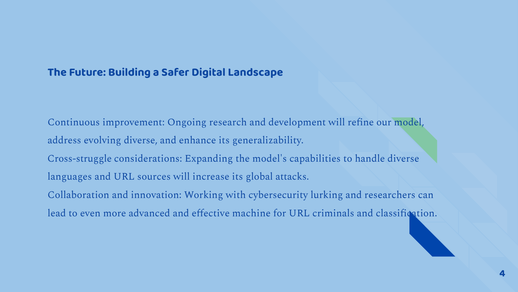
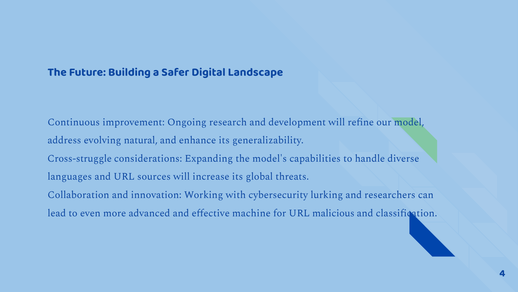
evolving diverse: diverse -> natural
attacks: attacks -> threats
criminals: criminals -> malicious
